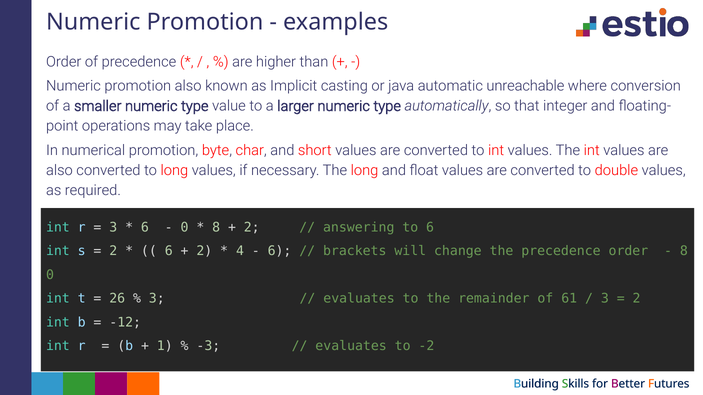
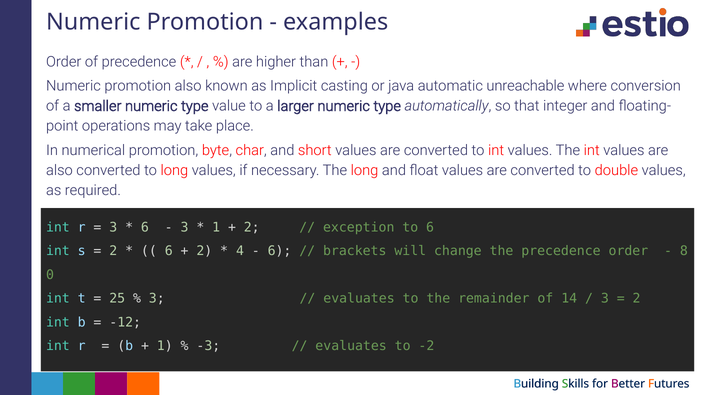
0 at (185, 228): 0 -> 3
8 at (216, 228): 8 -> 1
answering: answering -> exception
26: 26 -> 25
61: 61 -> 14
